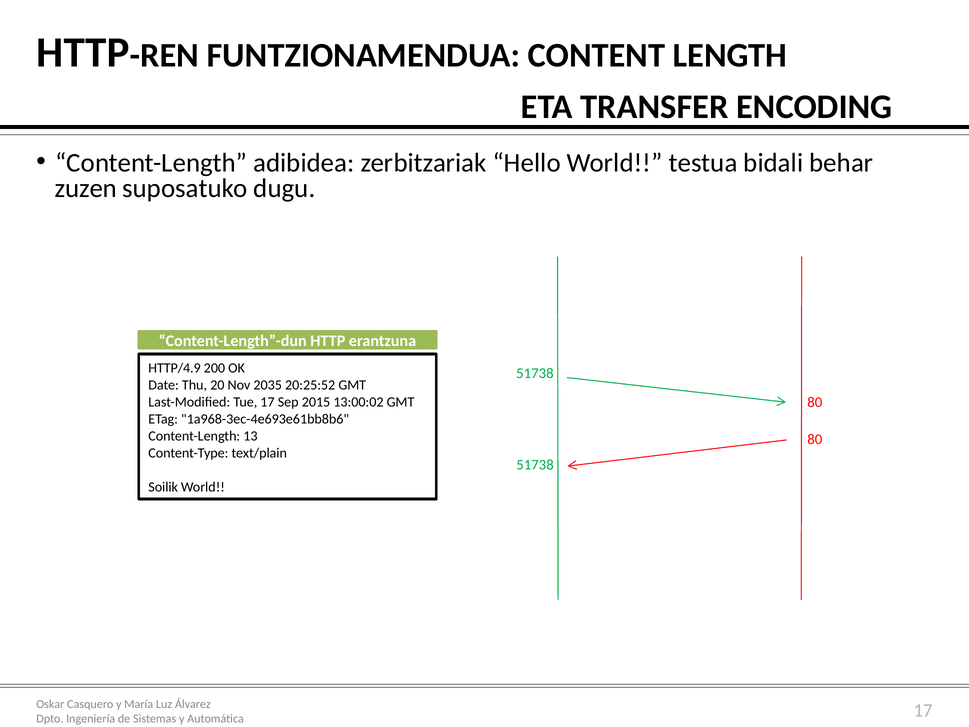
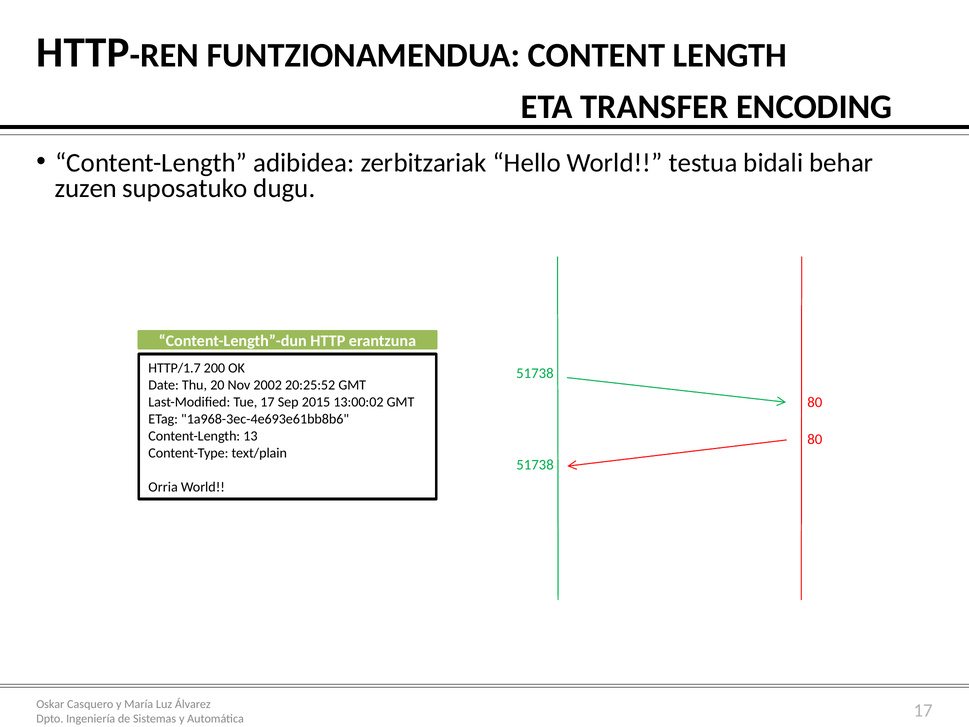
HTTP/4.9: HTTP/4.9 -> HTTP/1.7
2035: 2035 -> 2002
Soilik: Soilik -> Orria
